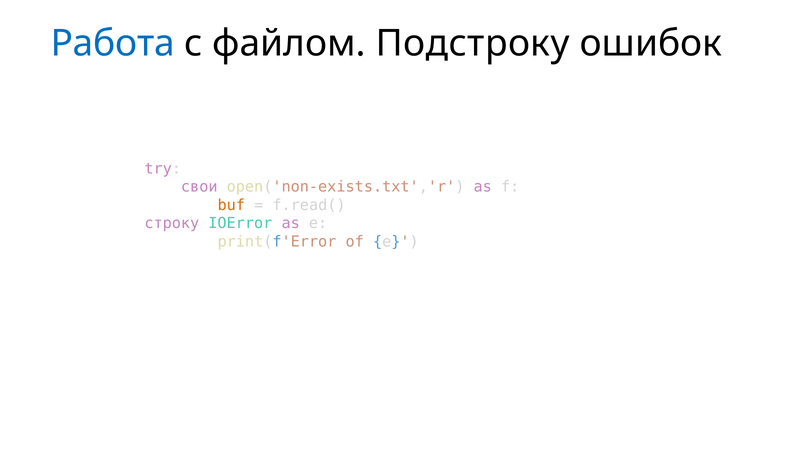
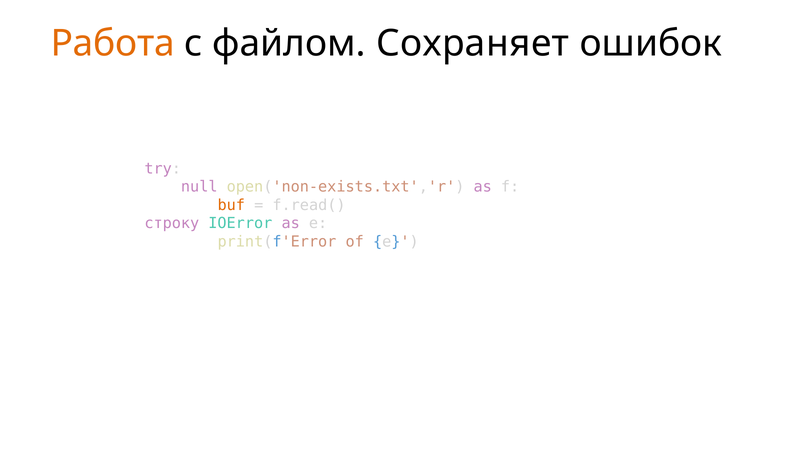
Работа colour: blue -> orange
Подстроку: Подстроку -> Сохраняет
свои: свои -> null
